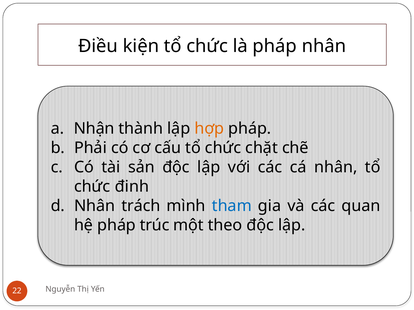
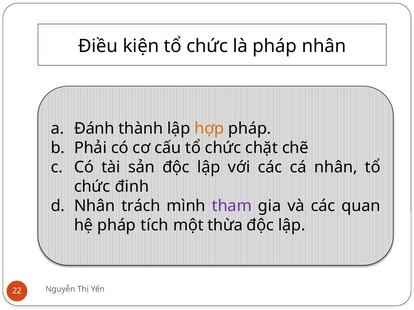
Nhận: Nhận -> Đánh
tham colour: blue -> purple
trúc: trúc -> tích
theo: theo -> thừa
